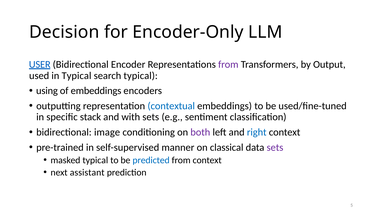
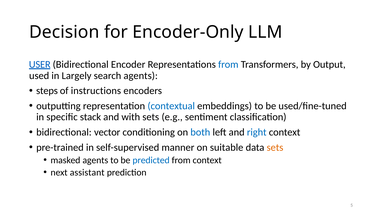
from at (228, 64) colour: purple -> blue
in Typical: Typical -> Largely
search typical: typical -> agents
using: using -> steps
of embeddings: embeddings -> instructions
image: image -> vector
both colour: purple -> blue
classical: classical -> suitable
sets at (275, 147) colour: purple -> orange
masked typical: typical -> agents
